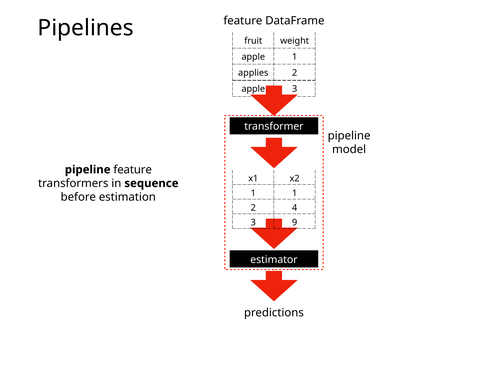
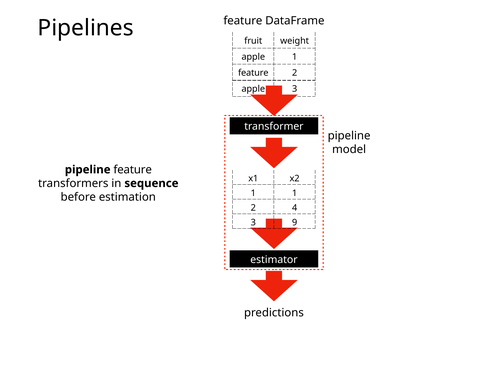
applies at (253, 73): applies -> feature
